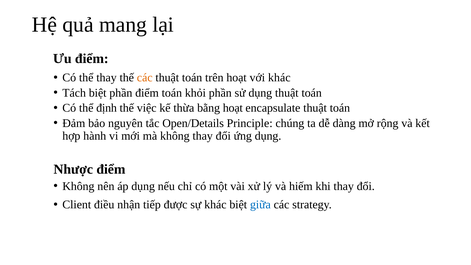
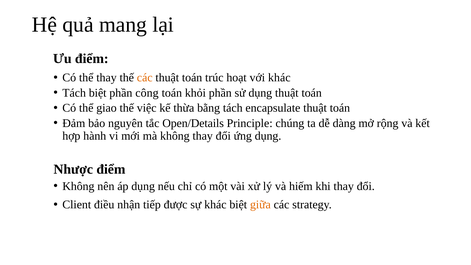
trên: trên -> trúc
phần điểm: điểm -> công
định: định -> giao
bằng hoạt: hoạt -> tách
giữa colour: blue -> orange
